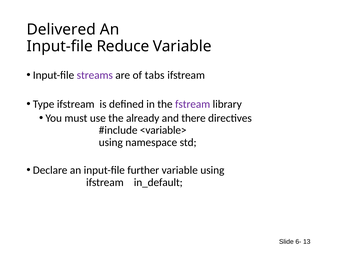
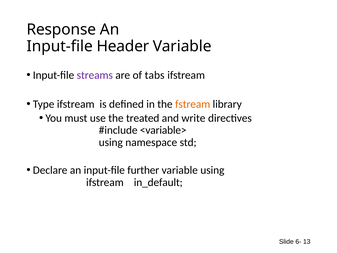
Delivered: Delivered -> Response
Reduce: Reduce -> Header
fstream colour: purple -> orange
already: already -> treated
there: there -> write
